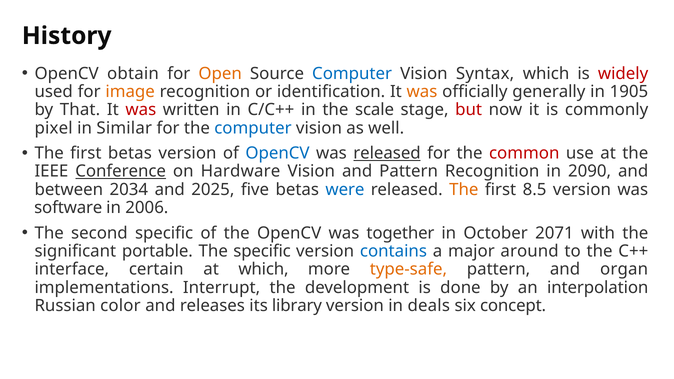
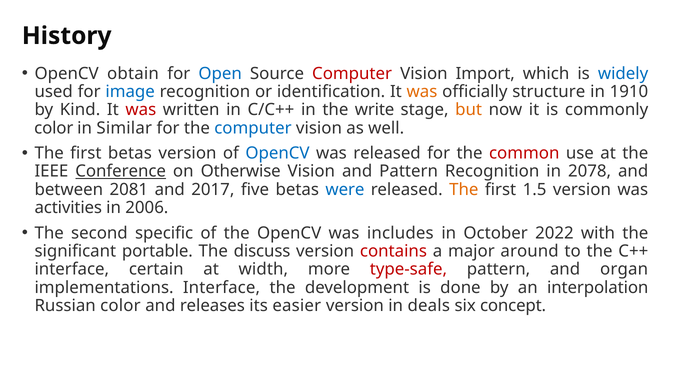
Open colour: orange -> blue
Computer at (352, 73) colour: blue -> red
Syntax: Syntax -> Import
widely colour: red -> blue
image colour: orange -> blue
generally: generally -> structure
1905: 1905 -> 1910
That: That -> Kind
scale: scale -> write
but colour: red -> orange
pixel at (54, 128): pixel -> color
released at (387, 153) underline: present -> none
Hardware: Hardware -> Otherwise
2090: 2090 -> 2078
2034: 2034 -> 2081
2025: 2025 -> 2017
8.5: 8.5 -> 1.5
software: software -> activities
together: together -> includes
2071: 2071 -> 2022
The specific: specific -> discuss
contains colour: blue -> red
at which: which -> width
type-safe colour: orange -> red
implementations Interrupt: Interrupt -> Interface
library: library -> easier
